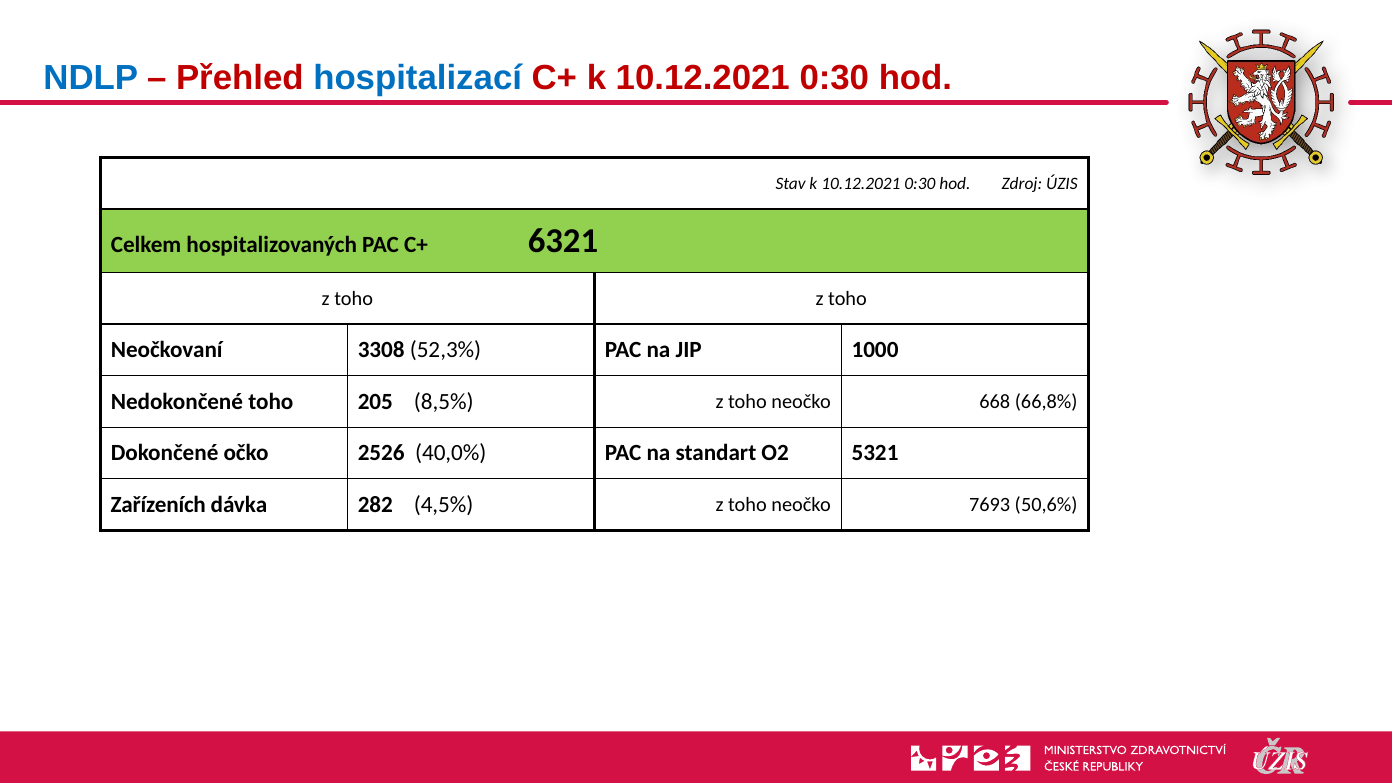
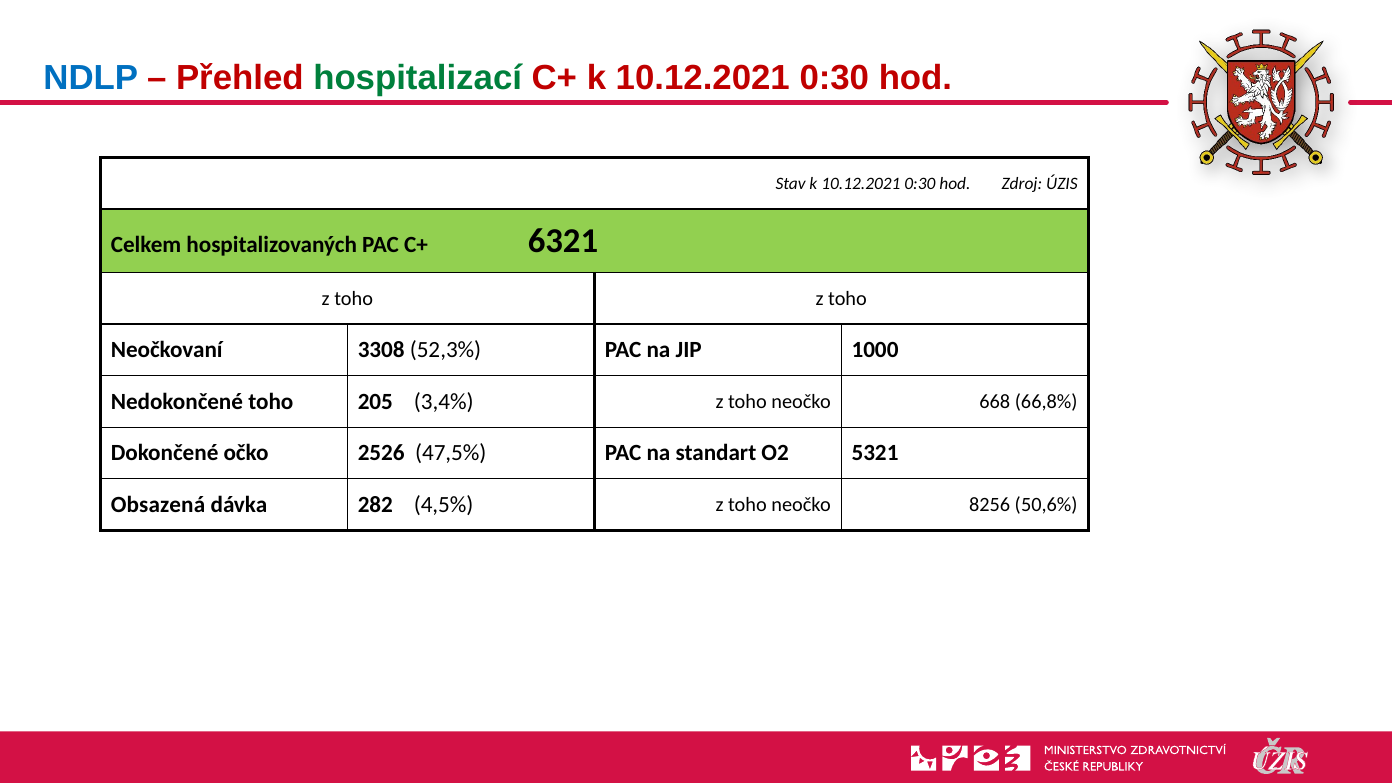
hospitalizací colour: blue -> green
8,5%: 8,5% -> 3,4%
40,0%: 40,0% -> 47,5%
Zařízeních: Zařízeních -> Obsazená
7693: 7693 -> 8256
